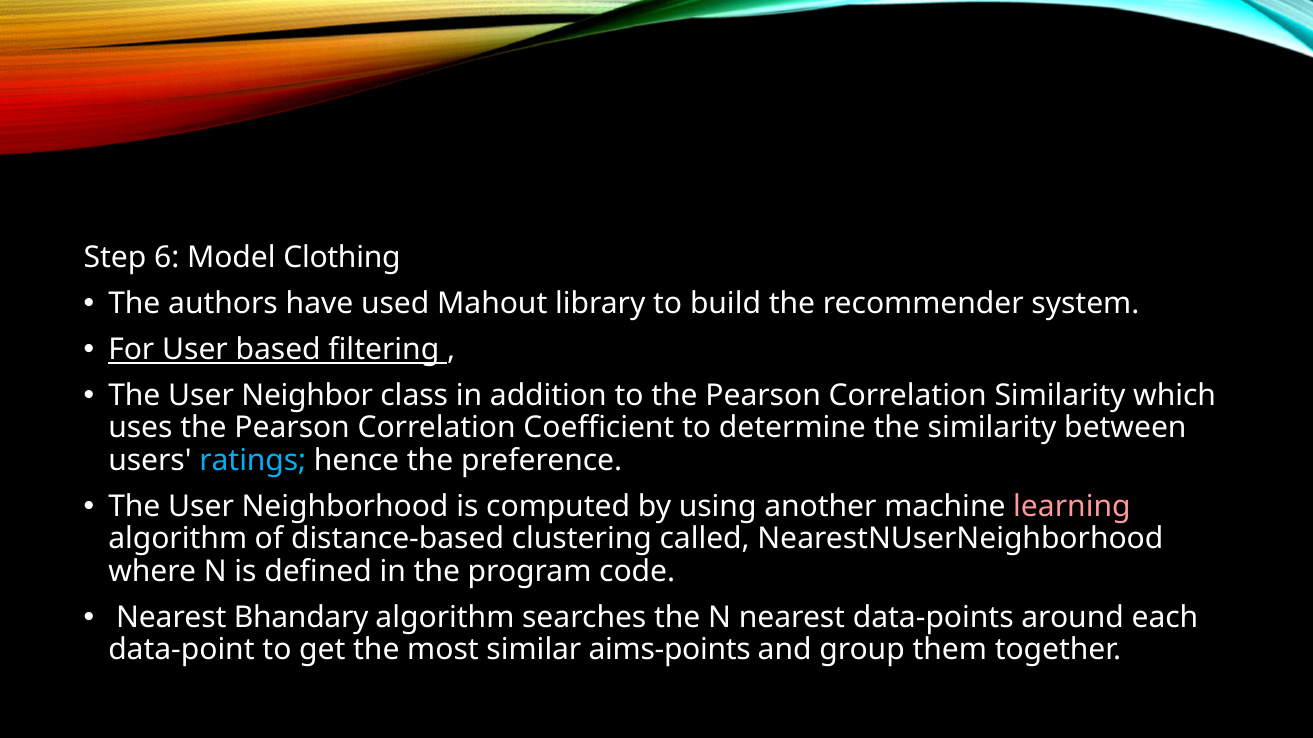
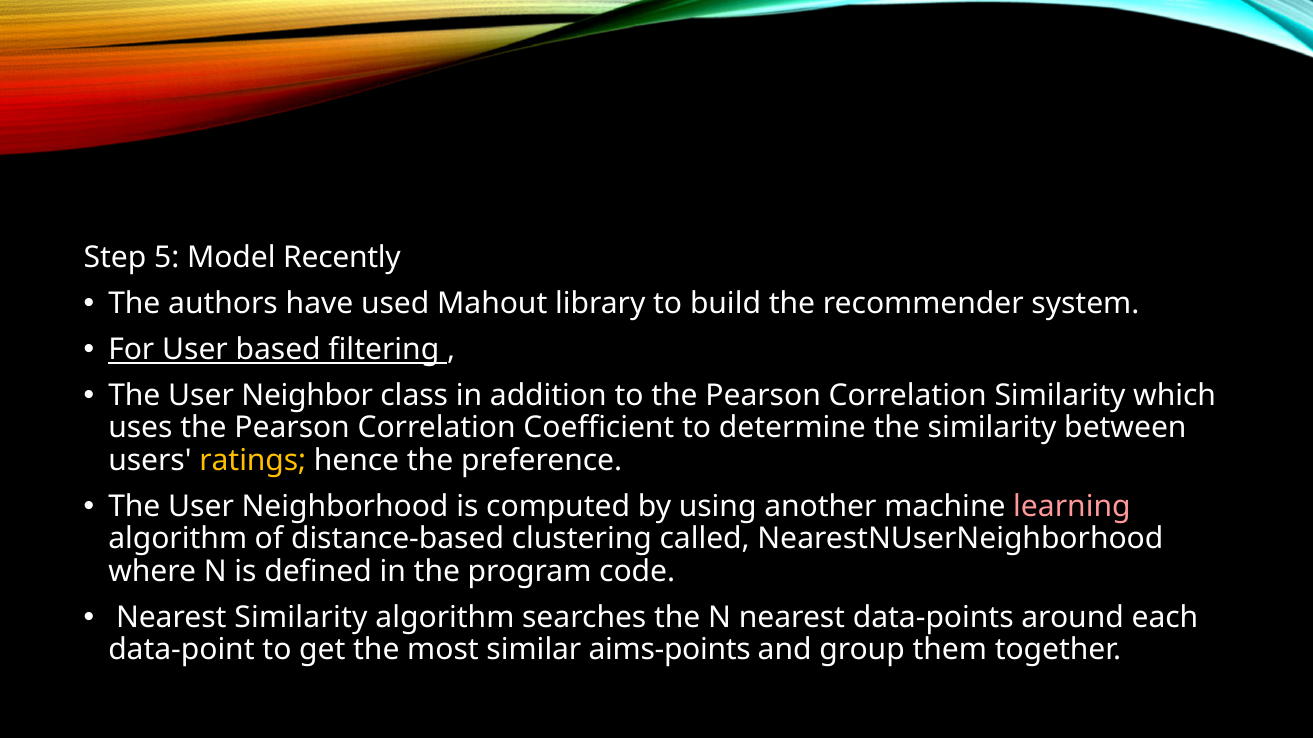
6: 6 -> 5
Clothing: Clothing -> Recently
ratings colour: light blue -> yellow
Nearest Bhandary: Bhandary -> Similarity
